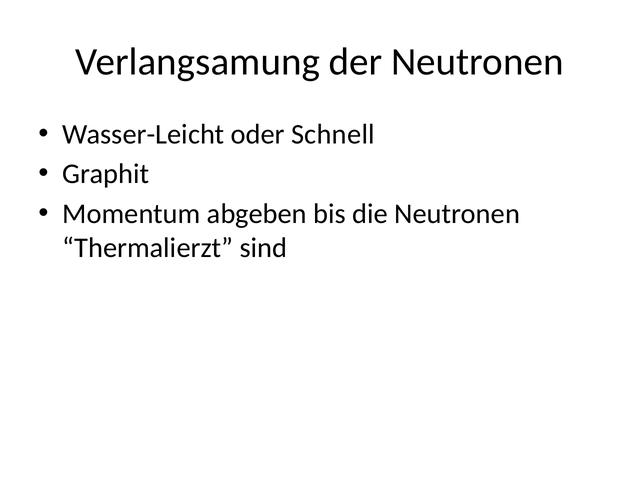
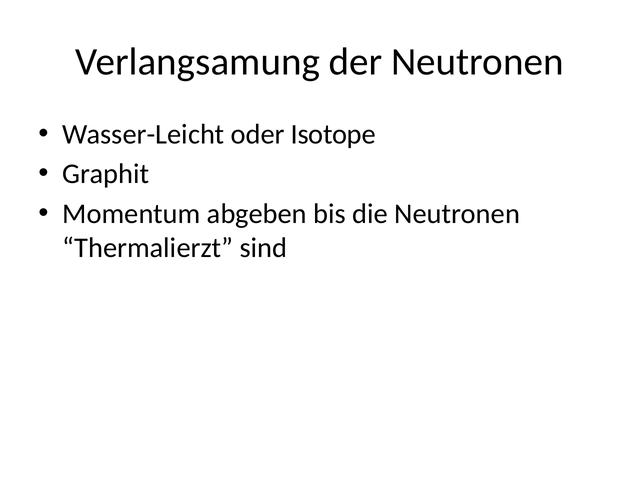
Schnell: Schnell -> Isotope
